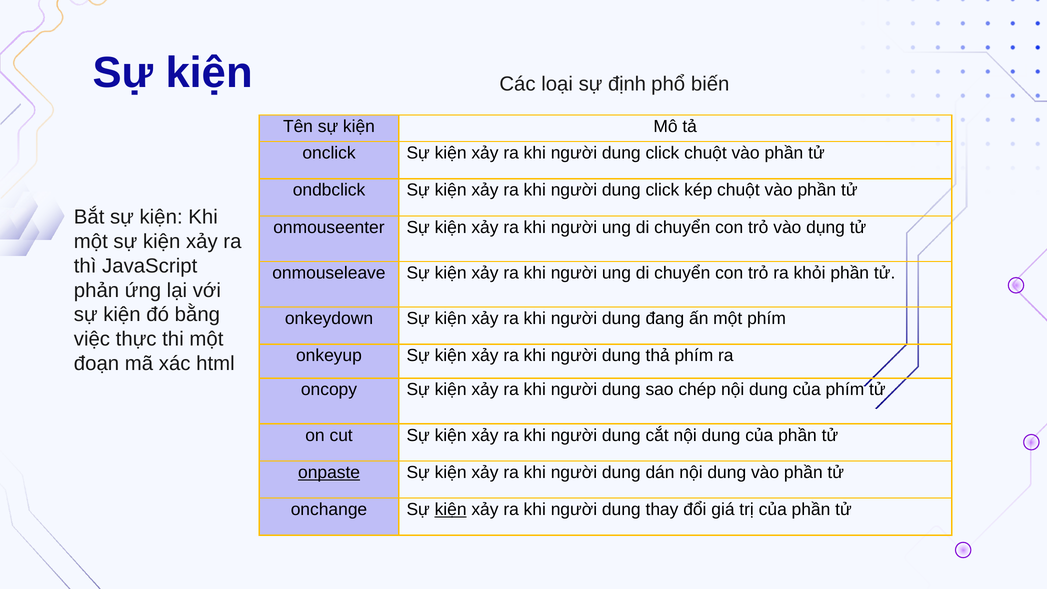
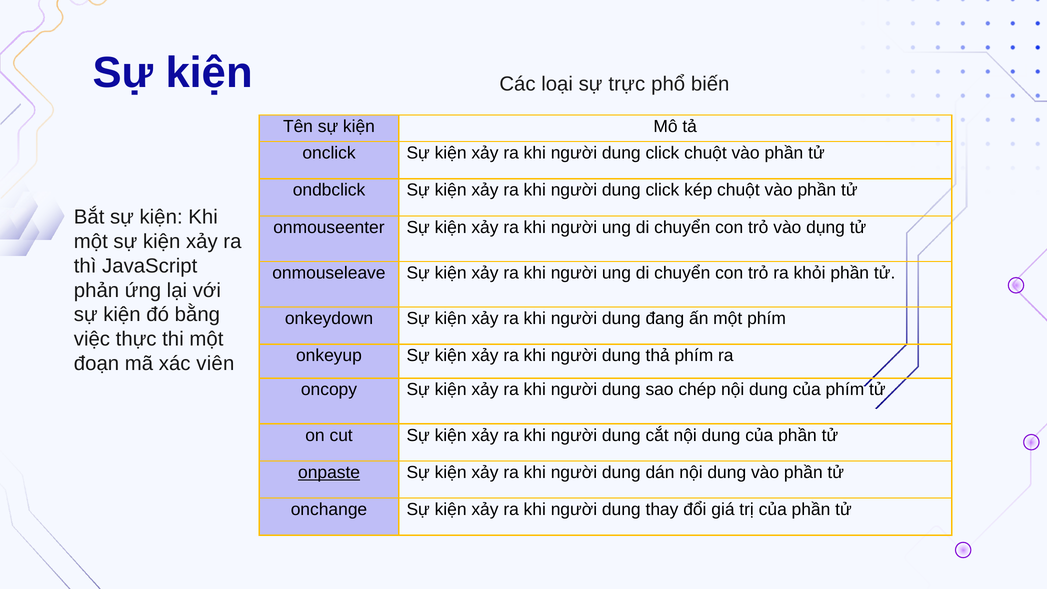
định: định -> trực
html: html -> viên
kiện at (451, 510) underline: present -> none
